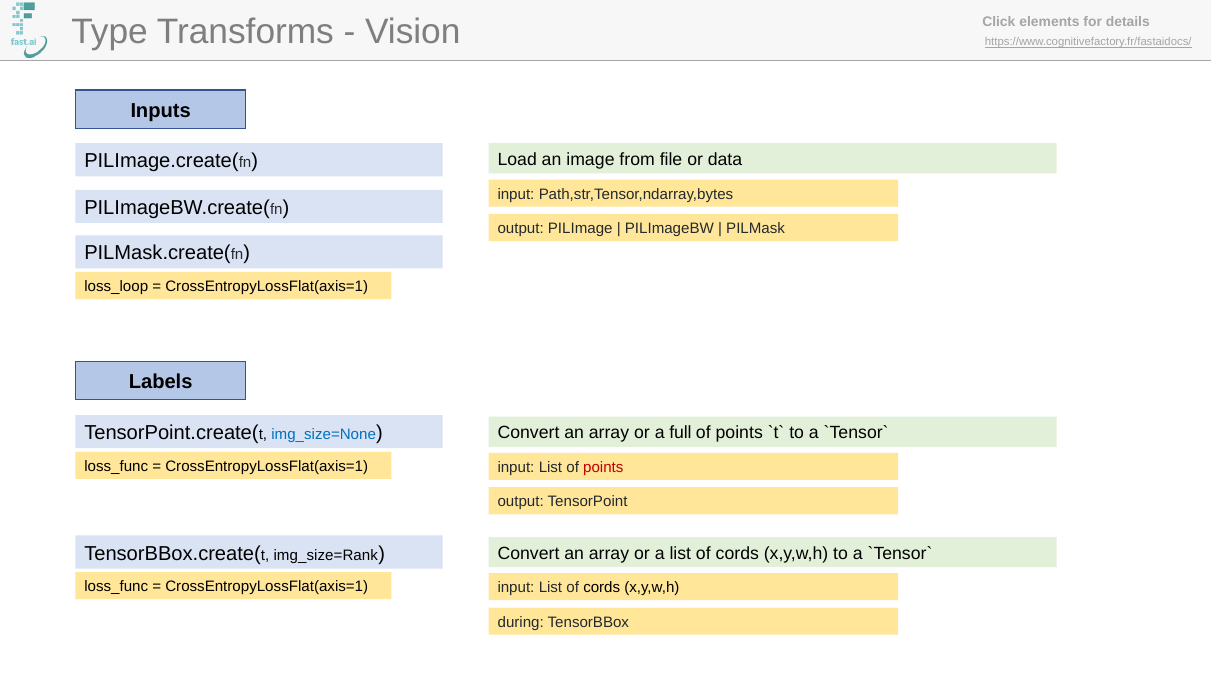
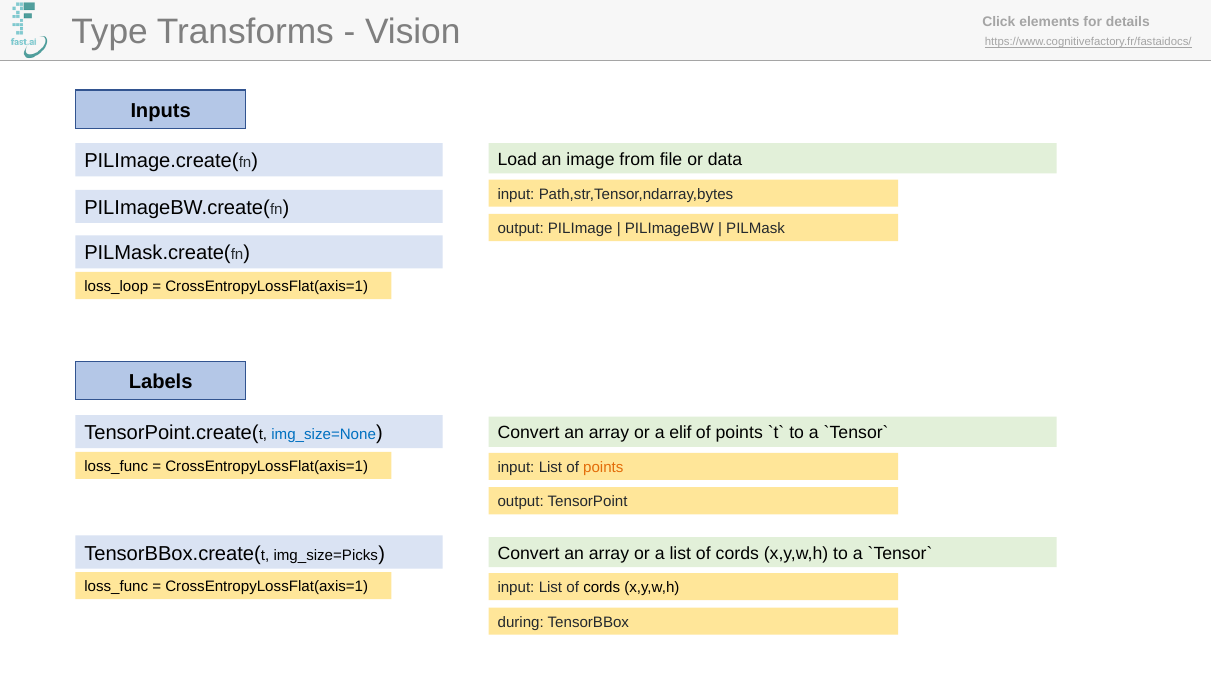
full: full -> elif
points at (603, 468) colour: red -> orange
img_size=Rank: img_size=Rank -> img_size=Picks
